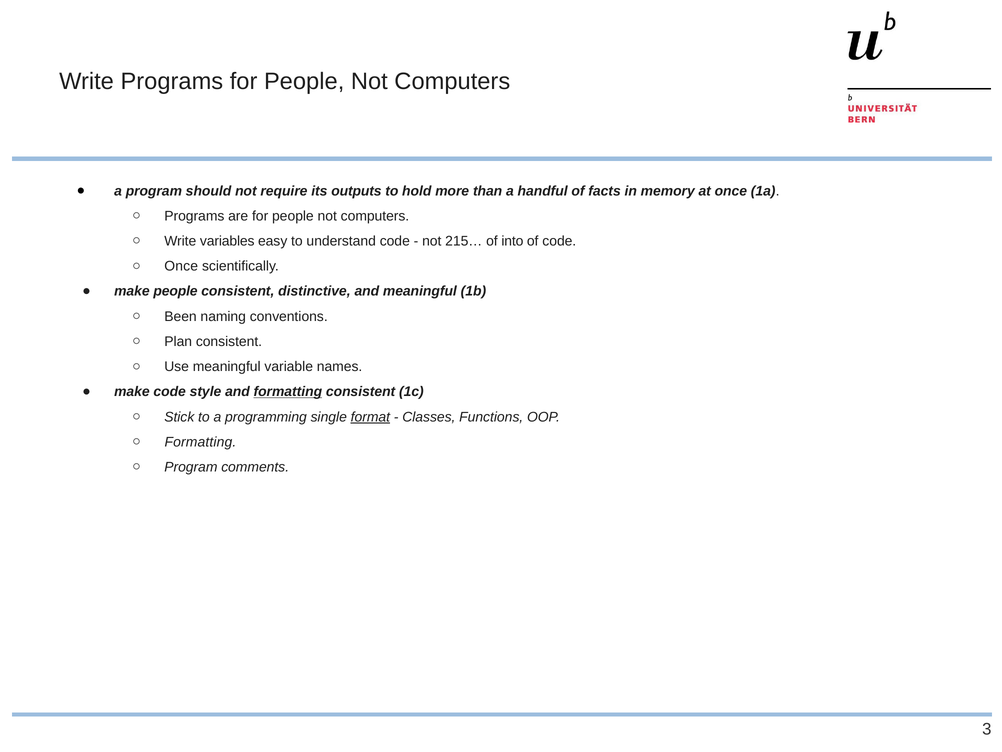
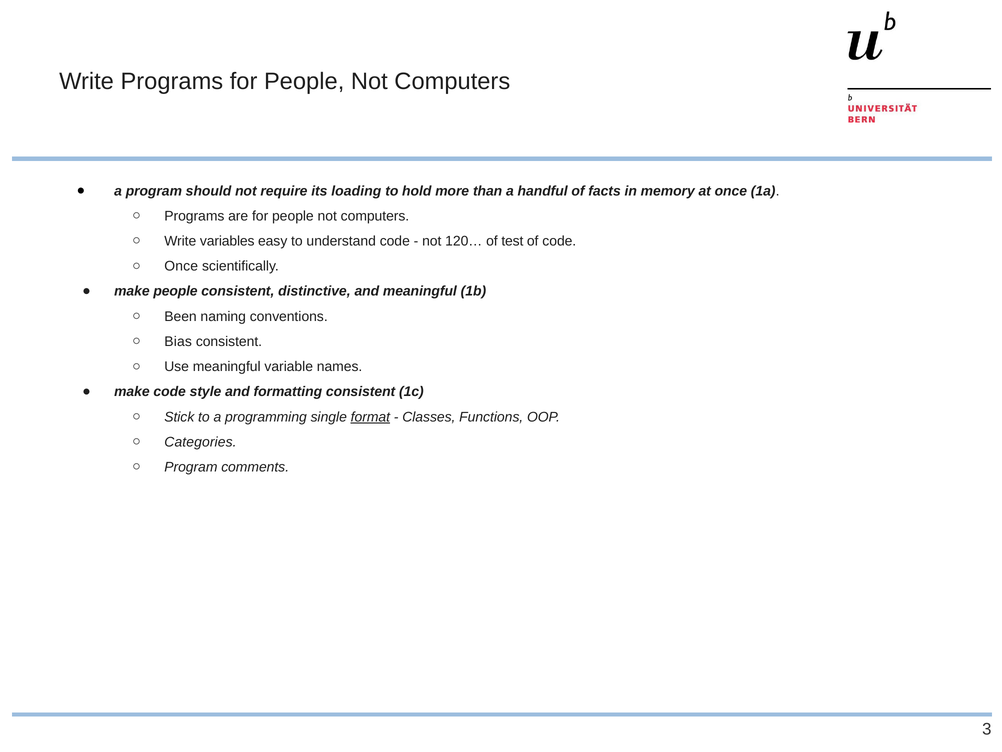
outputs: outputs -> loading
215…: 215… -> 120…
into: into -> test
Plan: Plan -> Bias
formatting at (288, 392) underline: present -> none
Formatting at (200, 442): Formatting -> Categories
